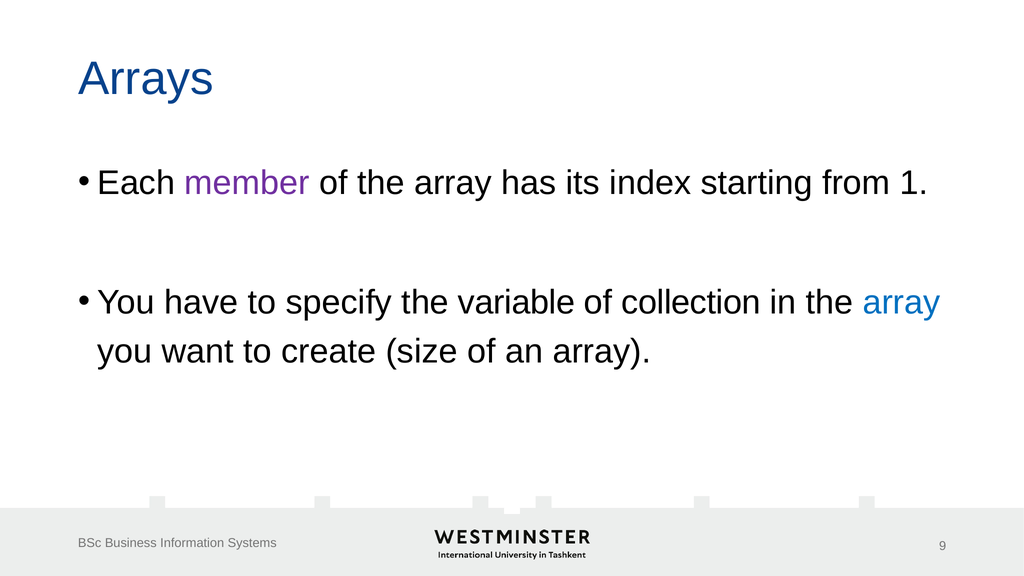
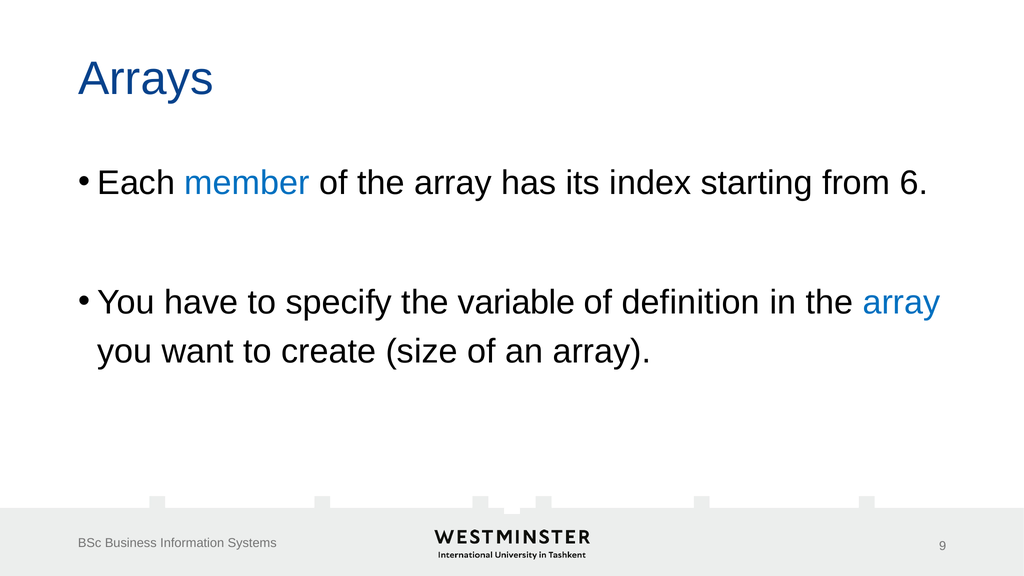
member colour: purple -> blue
1: 1 -> 6
collection: collection -> definition
